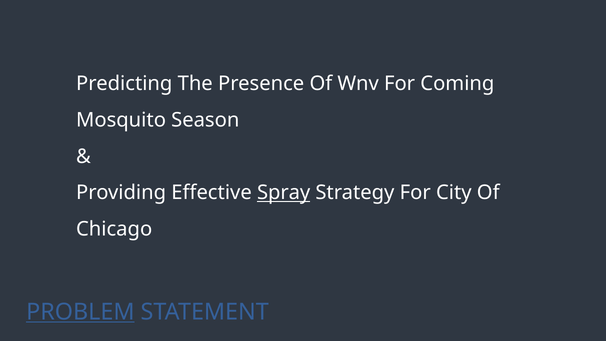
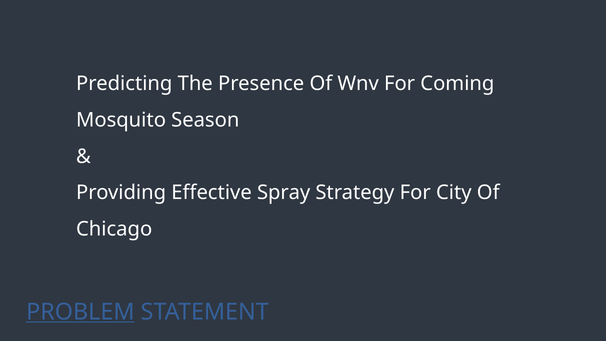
Spray underline: present -> none
